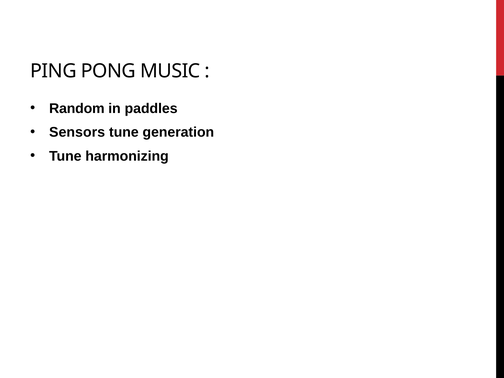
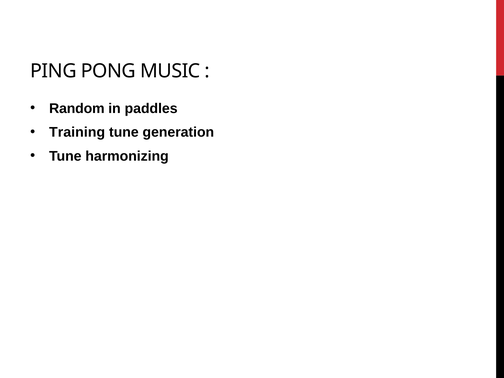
Sensors: Sensors -> Training
